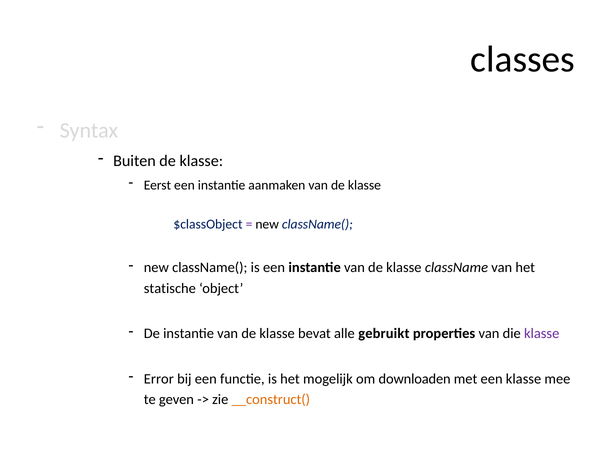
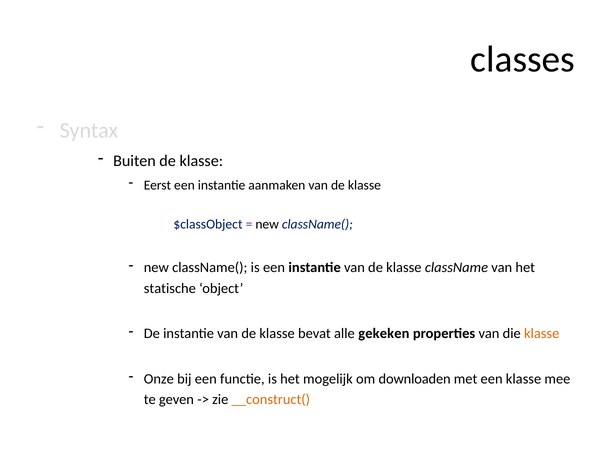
gebruikt: gebruikt -> gekeken
klasse at (542, 334) colour: purple -> orange
Error: Error -> Onze
